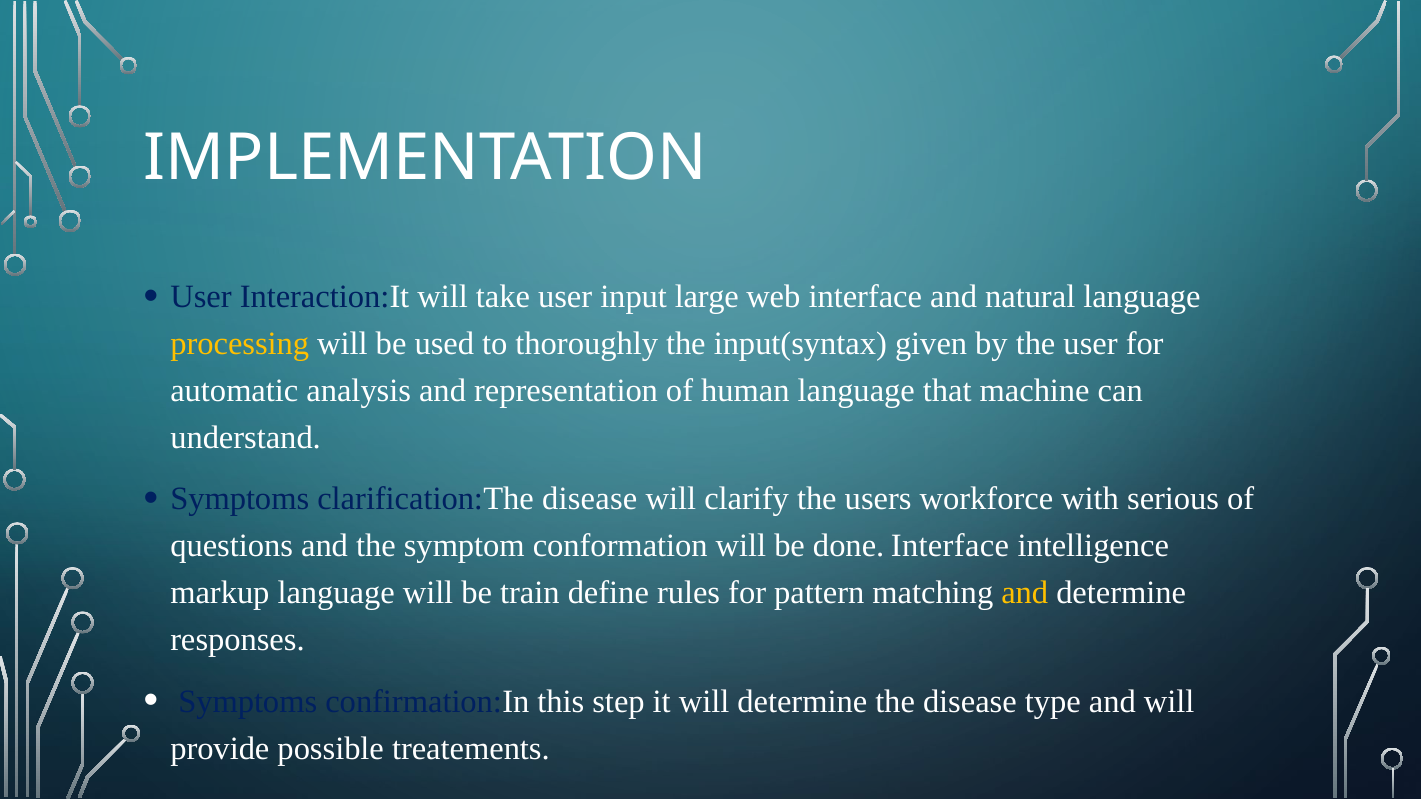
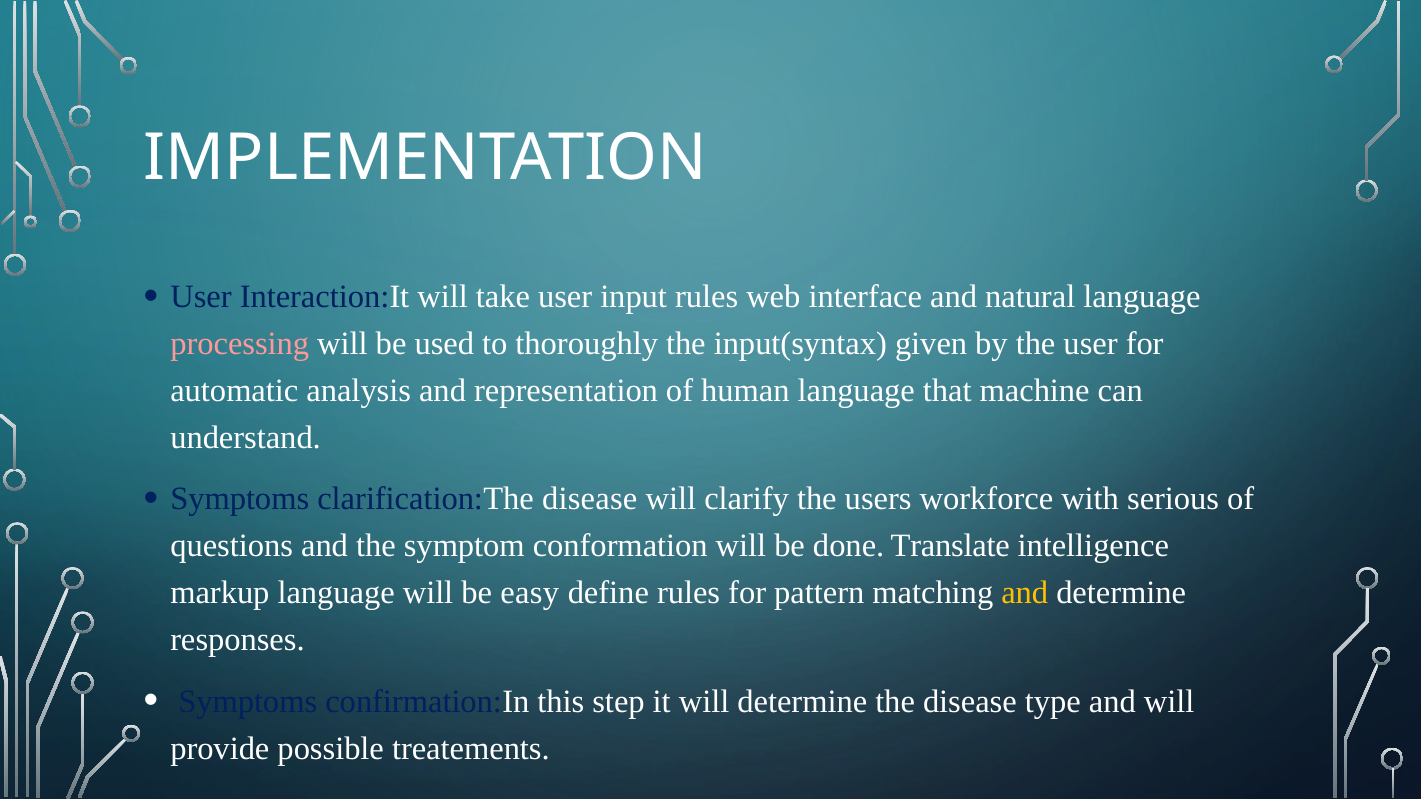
input large: large -> rules
processing colour: yellow -> pink
done Interface: Interface -> Translate
train: train -> easy
